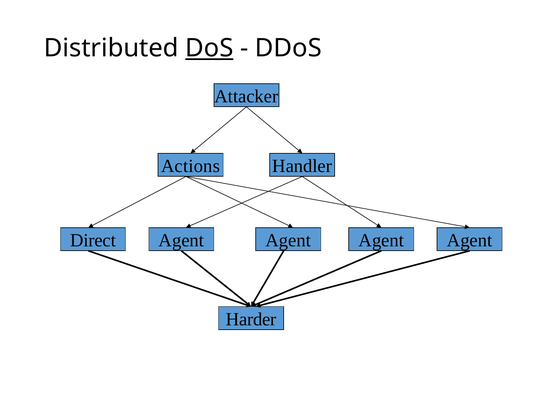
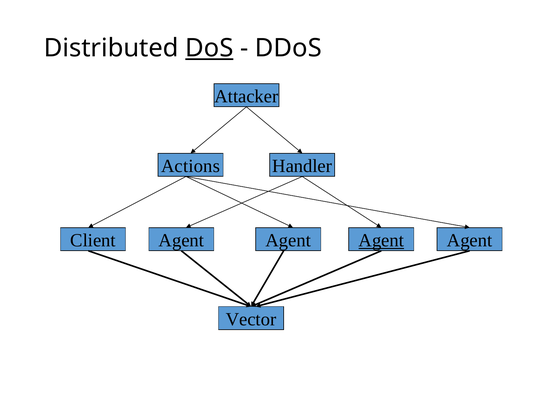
Direct: Direct -> Client
Agent at (381, 241) underline: none -> present
Harder: Harder -> Vector
